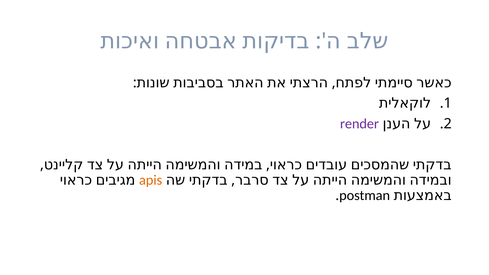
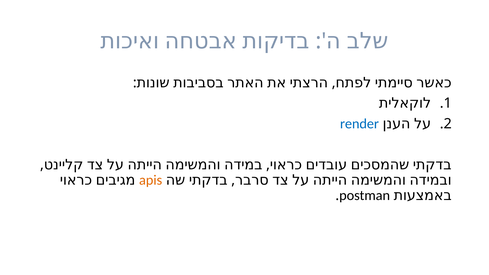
render colour: purple -> blue
